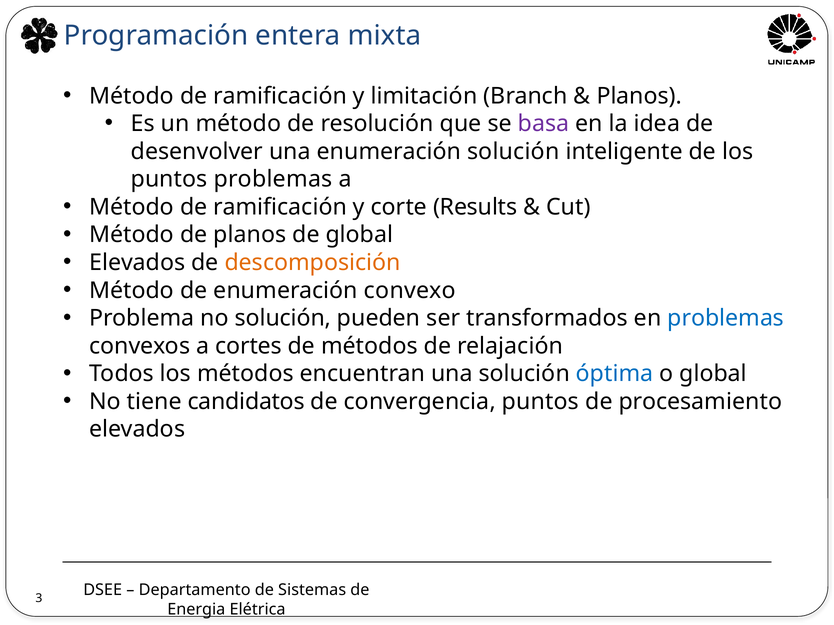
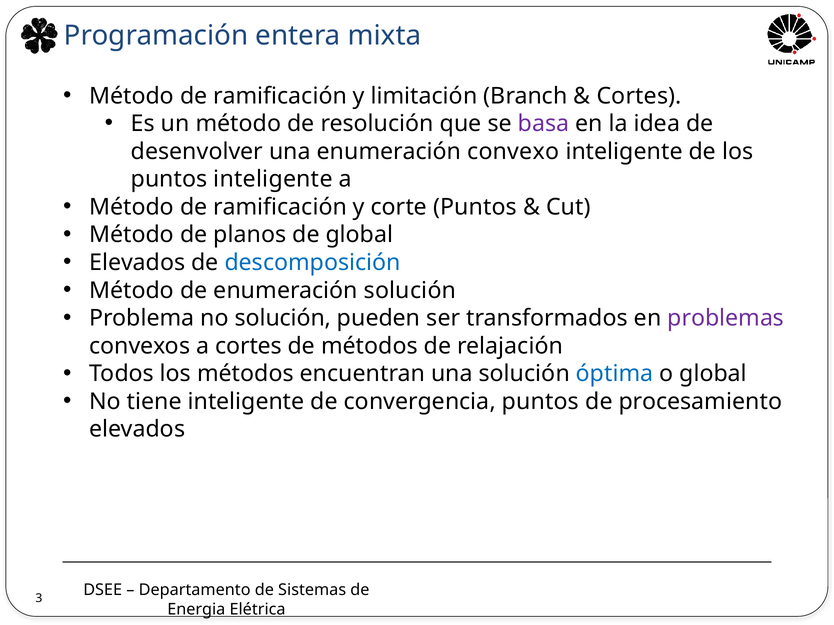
Planos at (639, 96): Planos -> Cortes
enumeración solución: solución -> convexo
puntos problemas: problemas -> inteligente
corte Results: Results -> Puntos
descomposición colour: orange -> blue
enumeración convexo: convexo -> solución
problemas at (726, 318) colour: blue -> purple
tiene candidatos: candidatos -> inteligente
